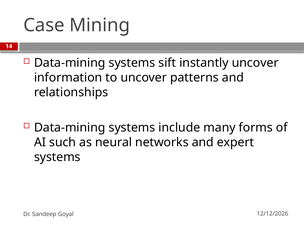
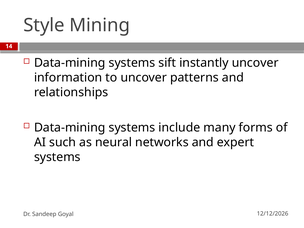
Case: Case -> Style
